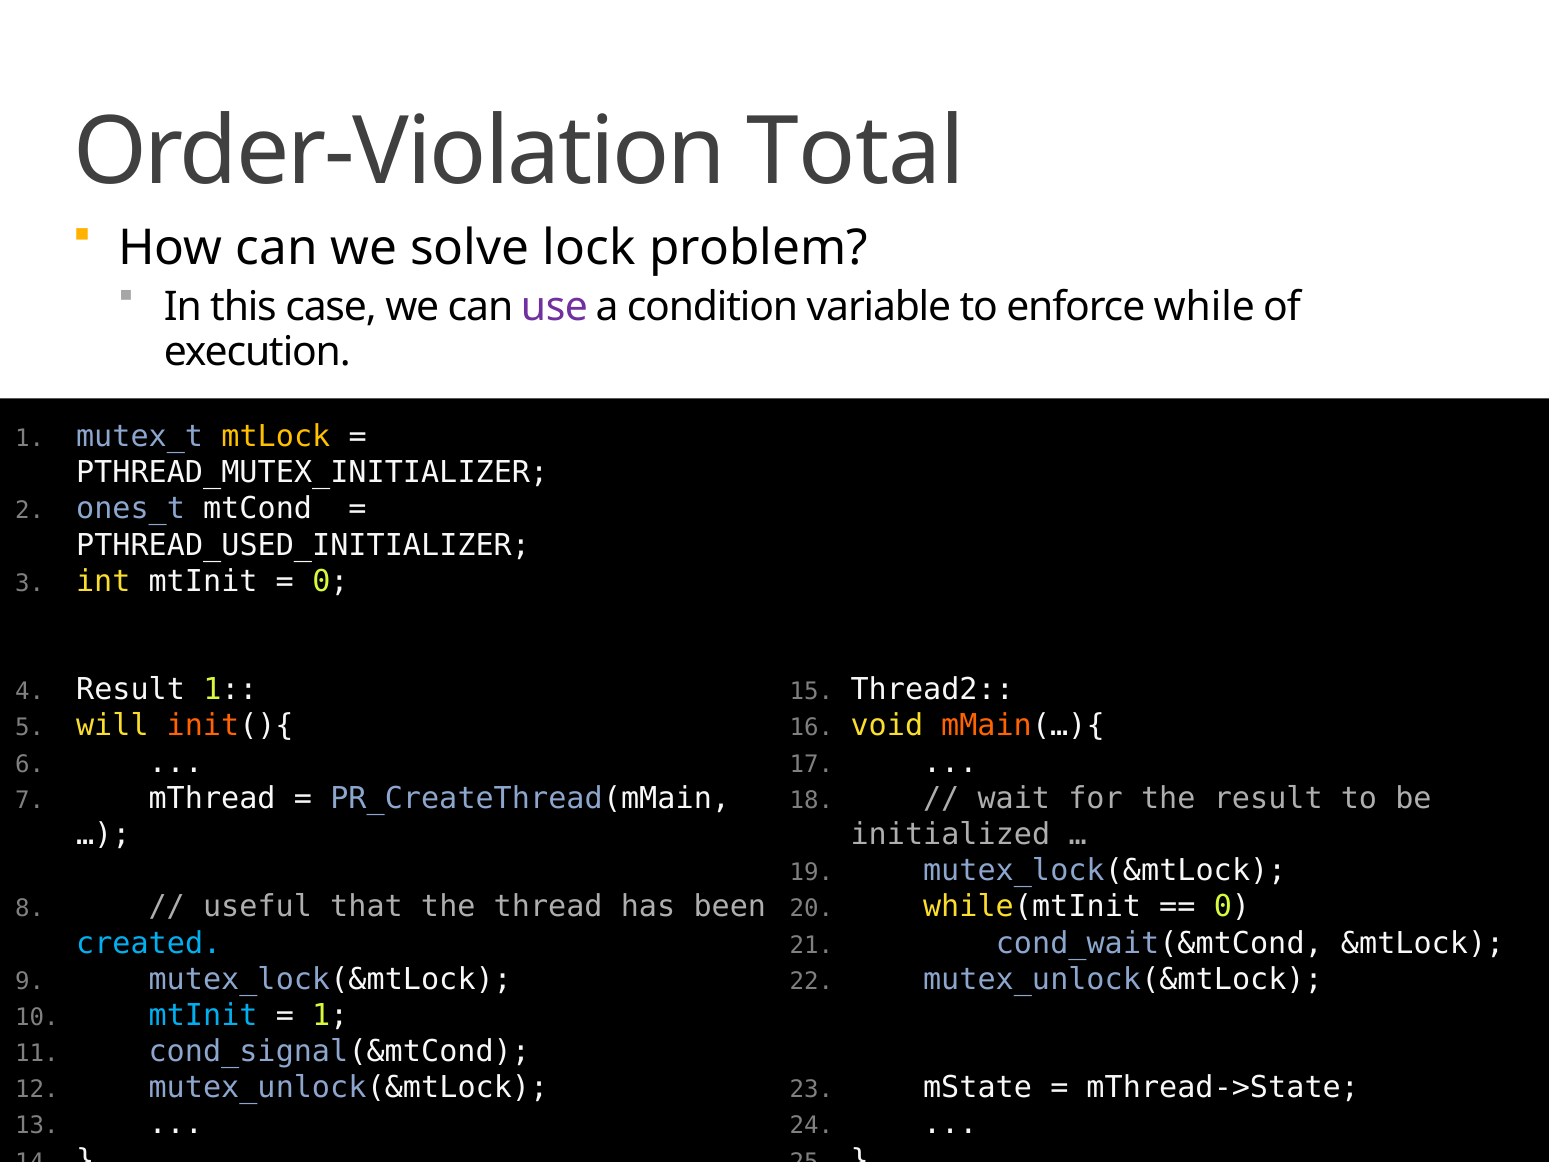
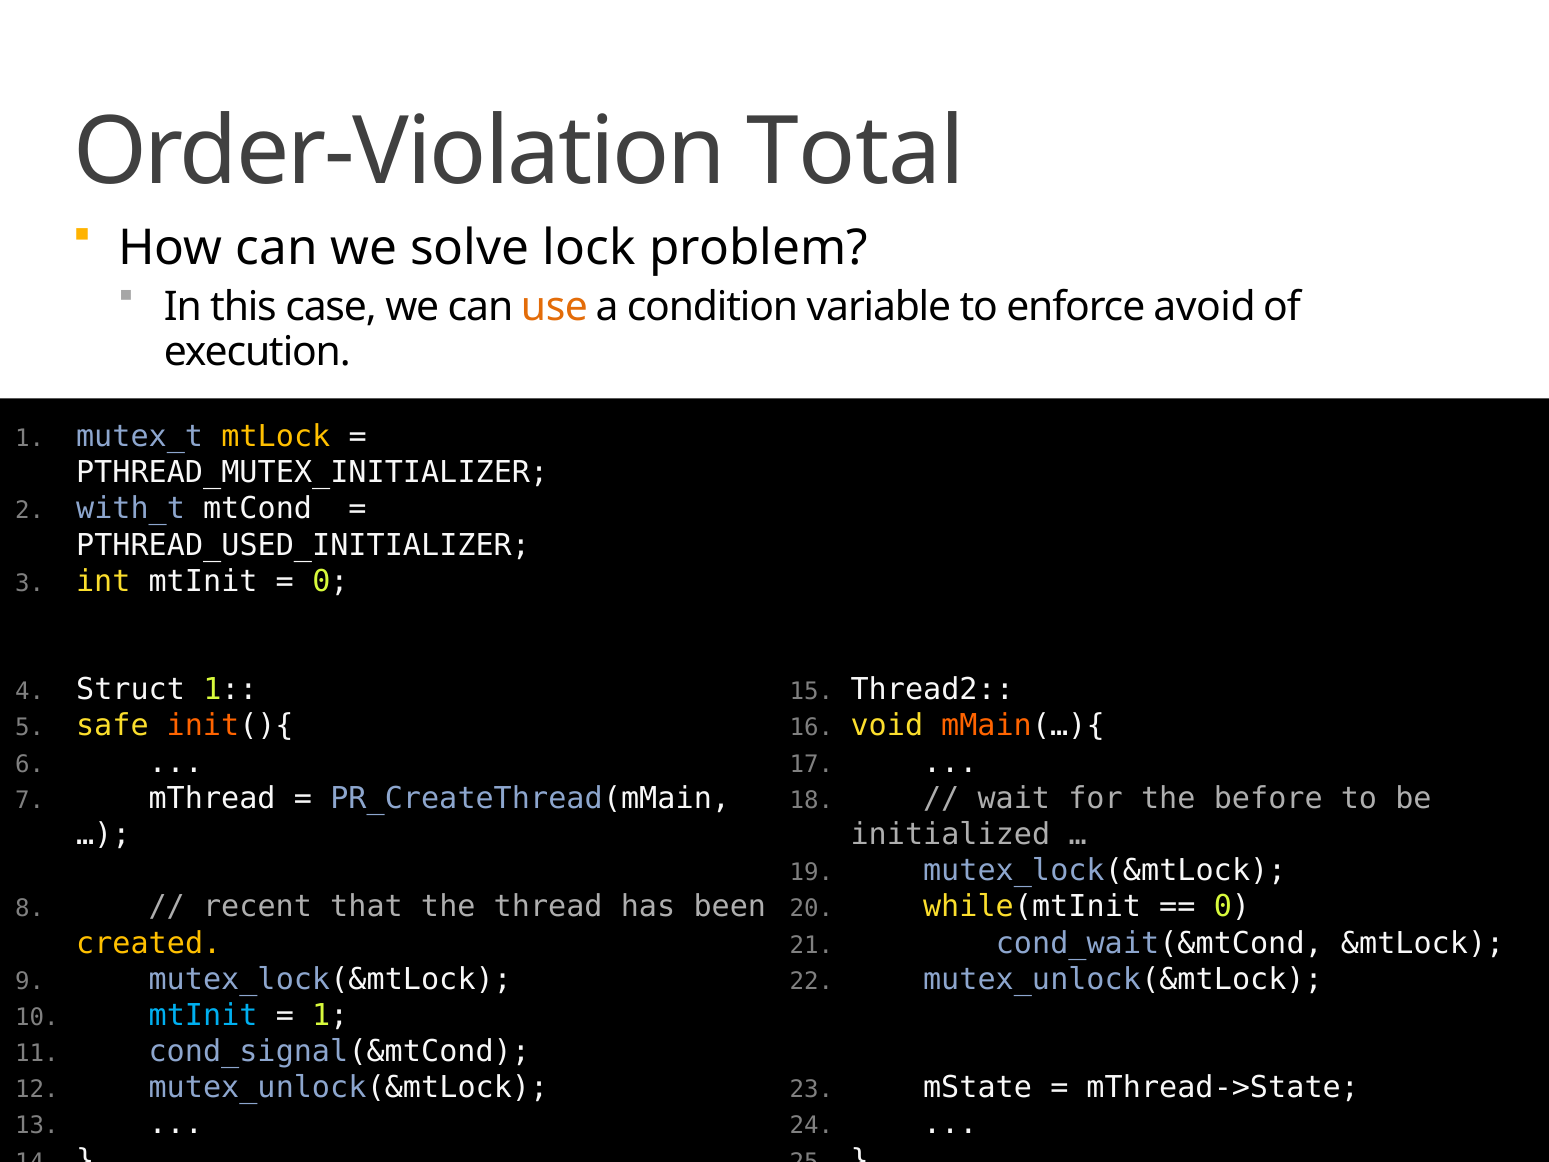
use colour: purple -> orange
while: while -> avoid
ones_t: ones_t -> with_t
Result at (131, 690): Result -> Struct
will: will -> safe
the result: result -> before
useful: useful -> recent
created colour: light blue -> yellow
